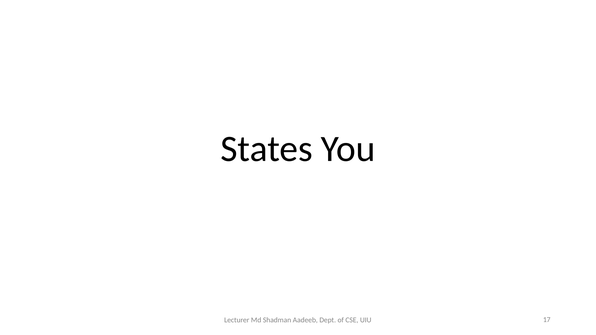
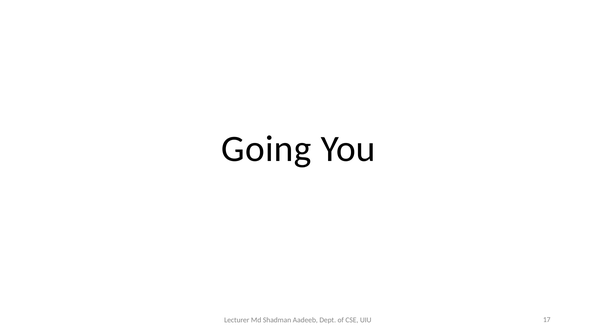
States: States -> Going
